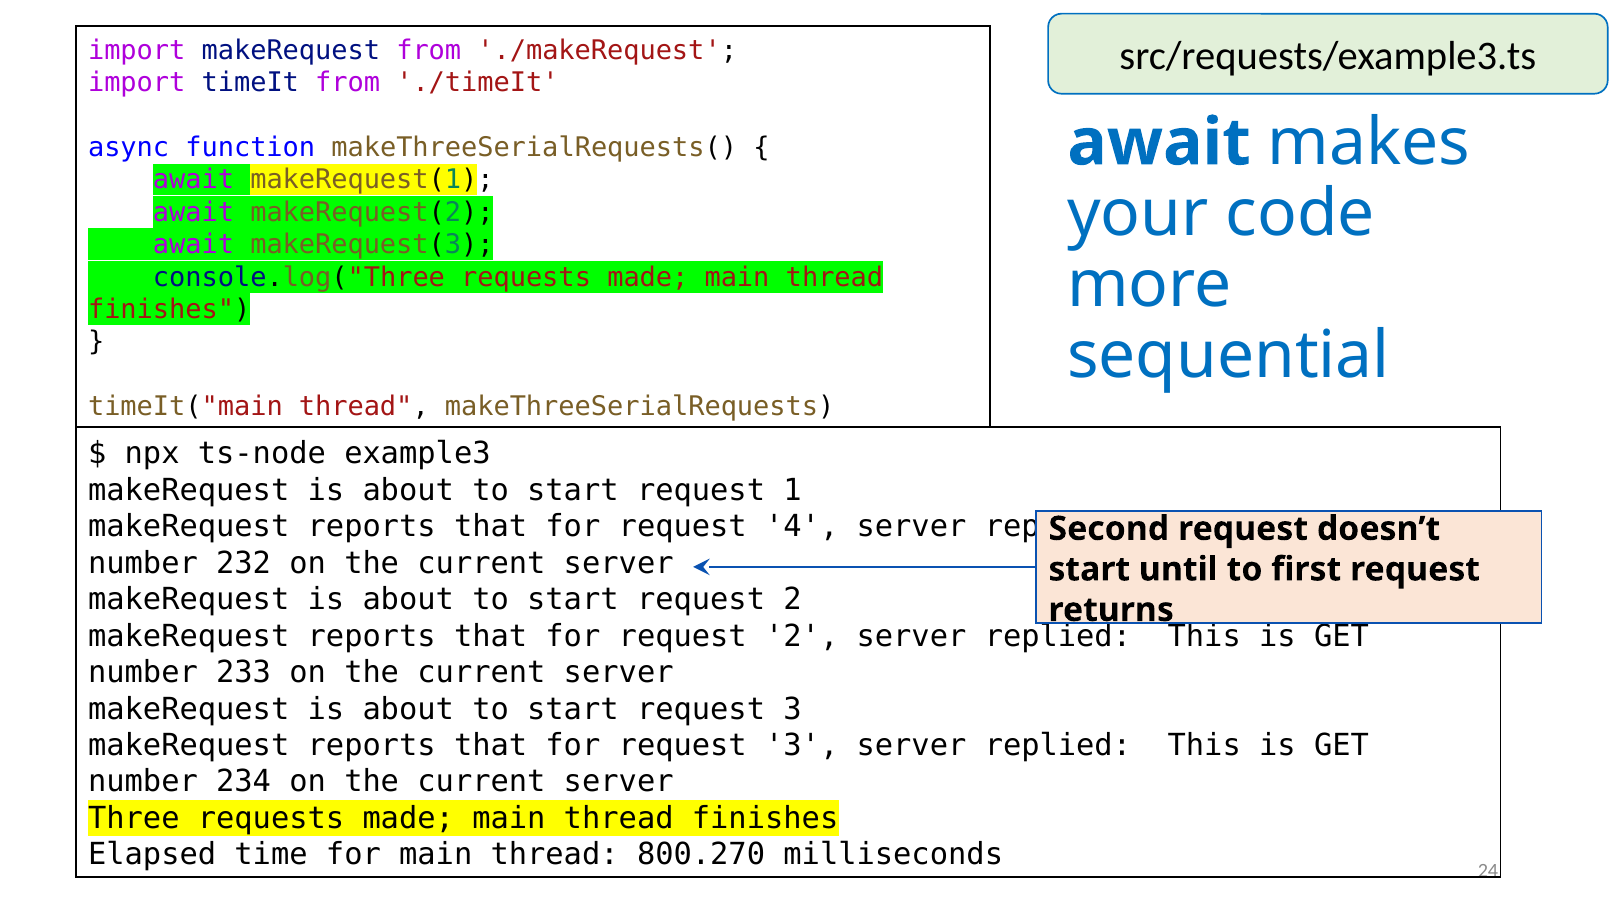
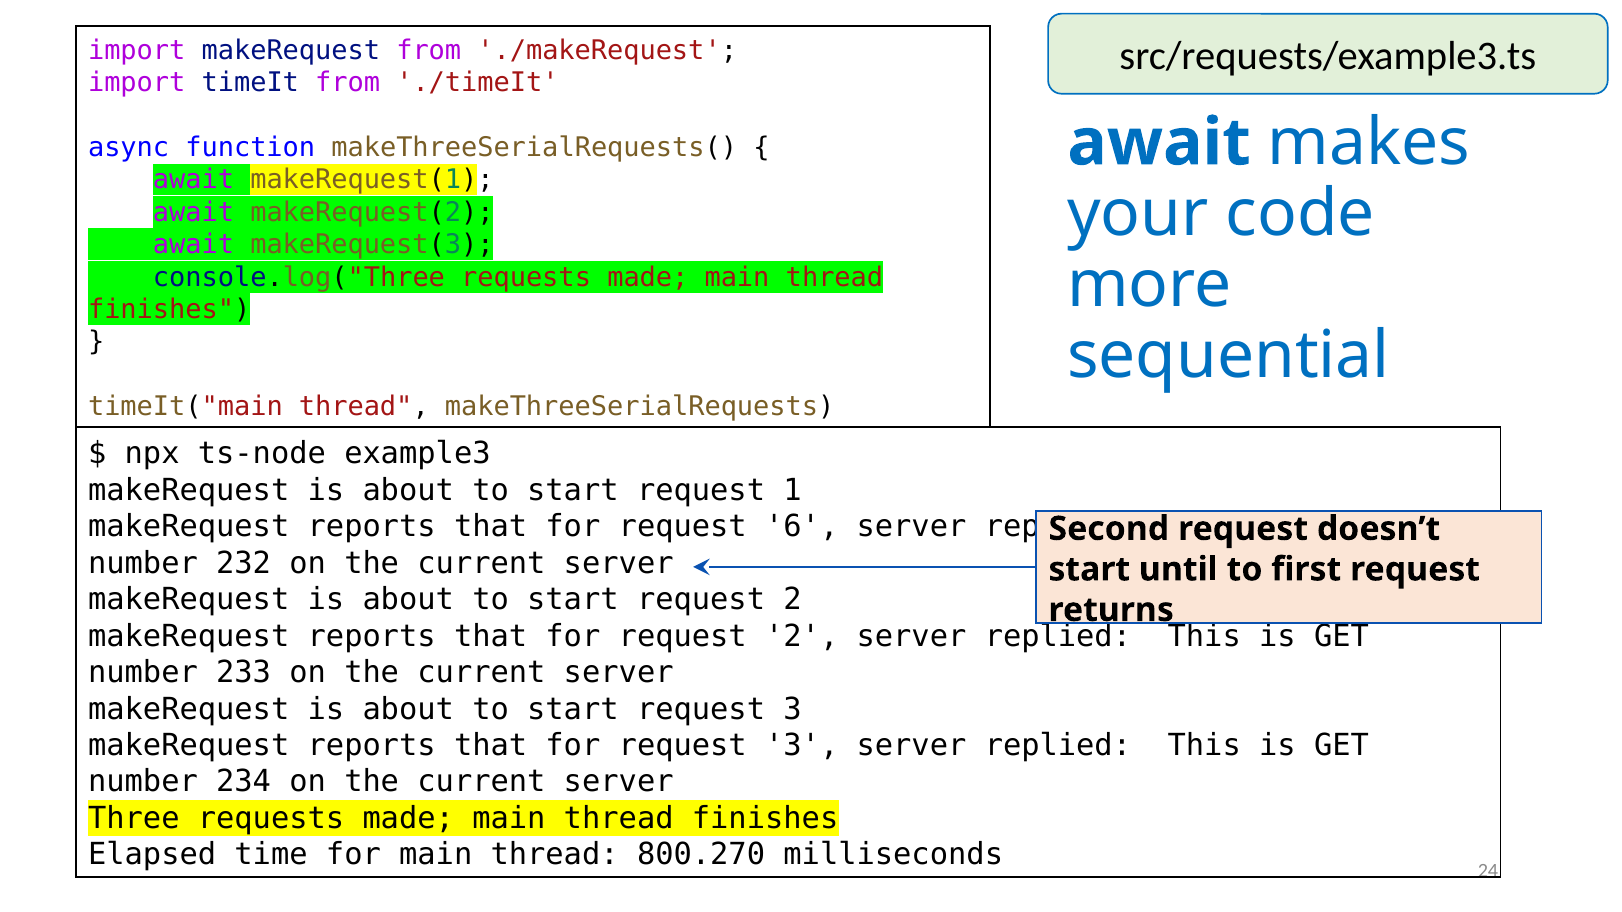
4: 4 -> 6
